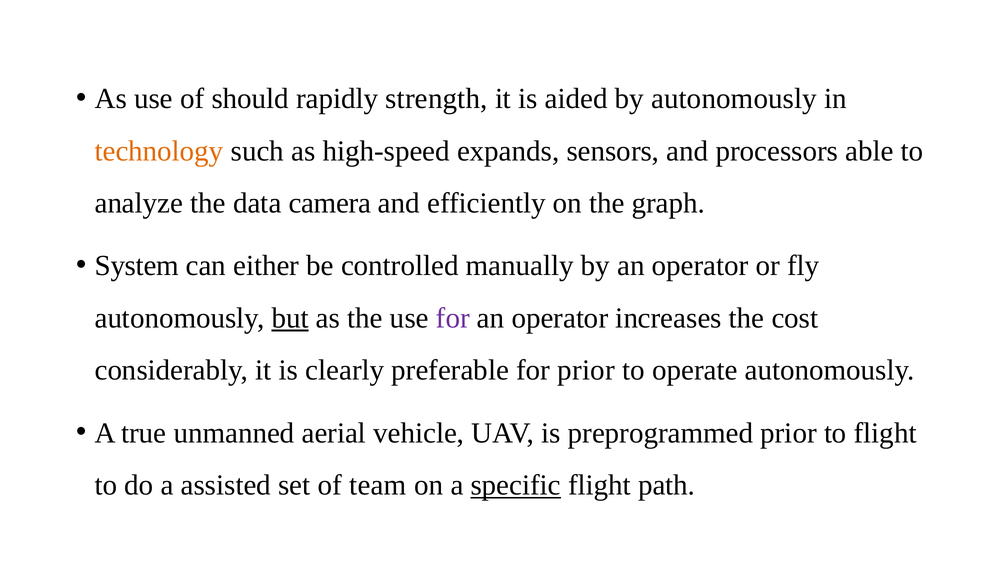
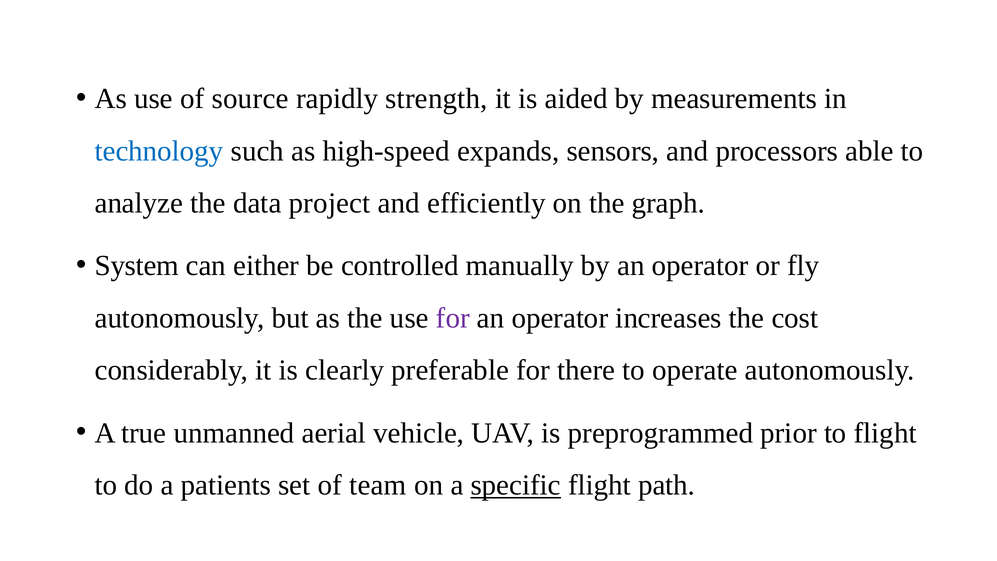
should: should -> source
by autonomously: autonomously -> measurements
technology colour: orange -> blue
camera: camera -> project
but underline: present -> none
for prior: prior -> there
assisted: assisted -> patients
